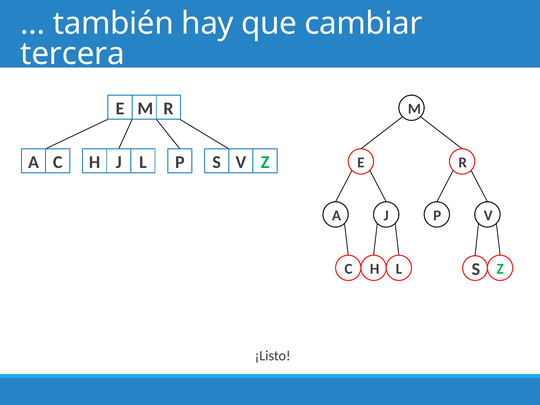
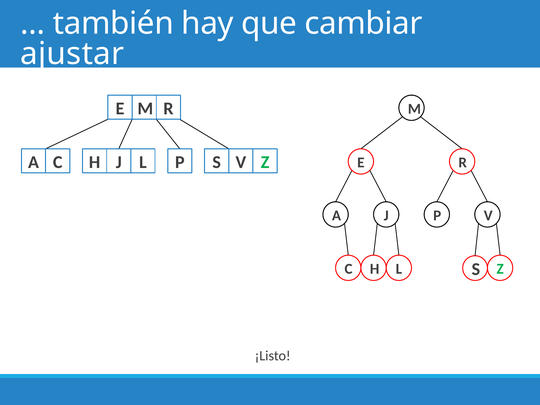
tercera: tercera -> ajustar
